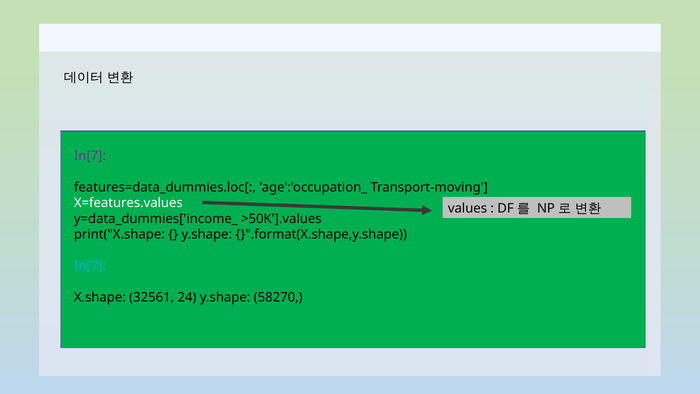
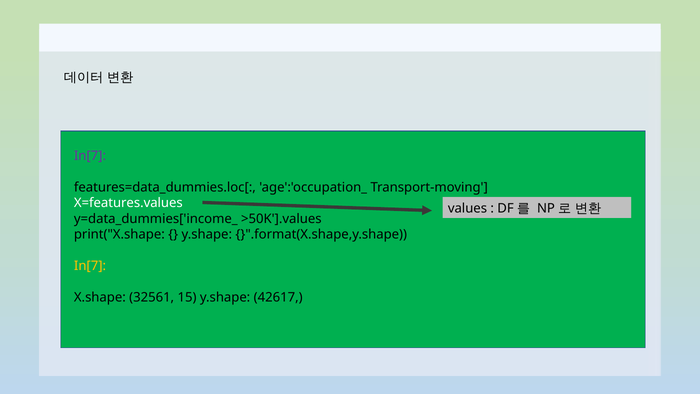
In[7 at (90, 266) colour: light blue -> yellow
24: 24 -> 15
58270: 58270 -> 42617
